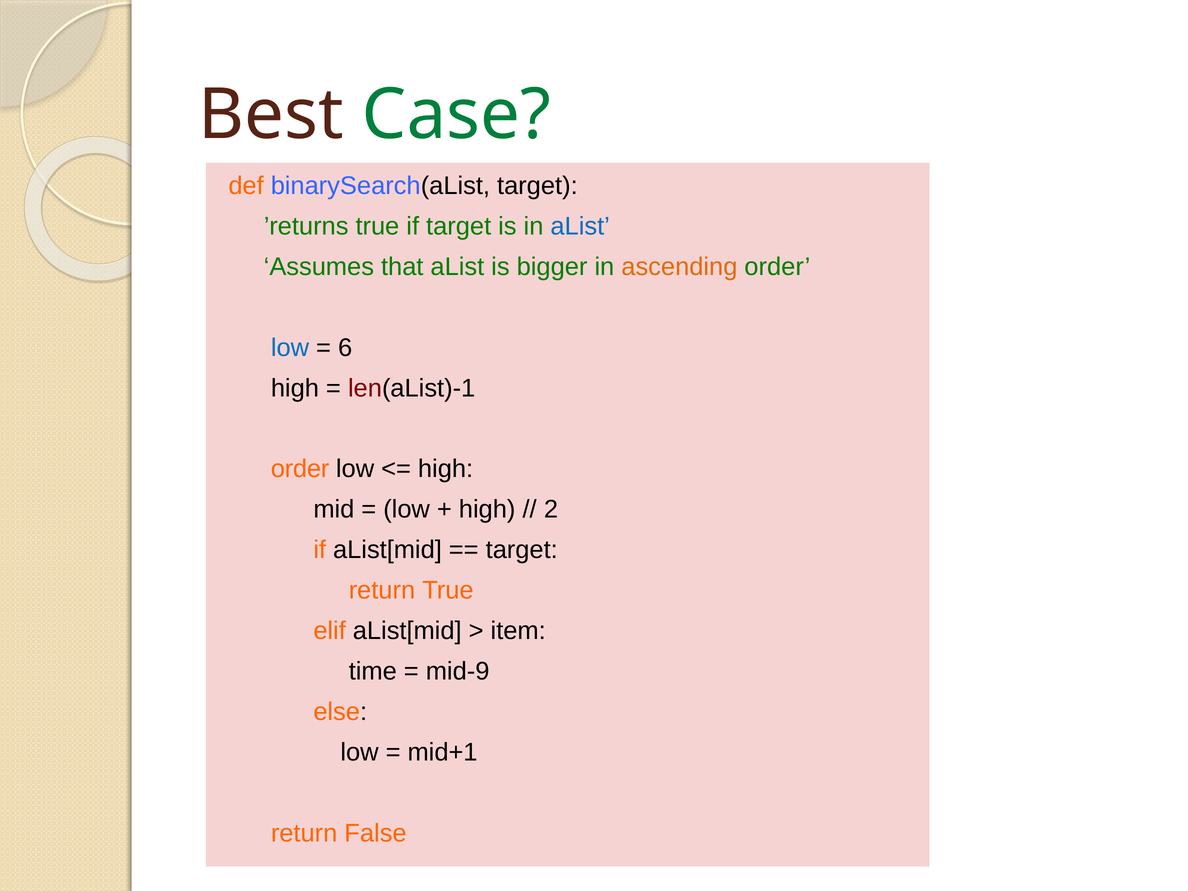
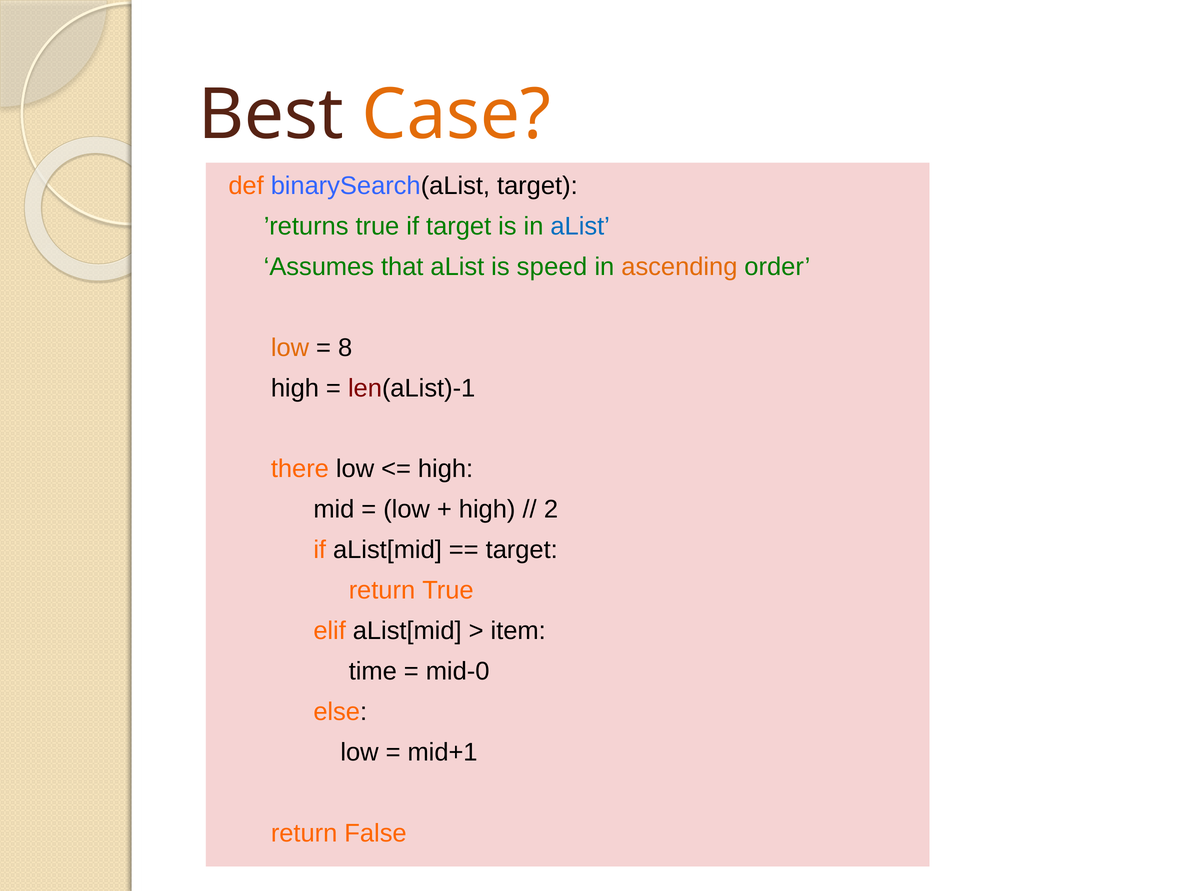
Case colour: green -> orange
bigger: bigger -> speed
low at (290, 348) colour: blue -> orange
6: 6 -> 8
order at (300, 469): order -> there
mid-9: mid-9 -> mid-0
